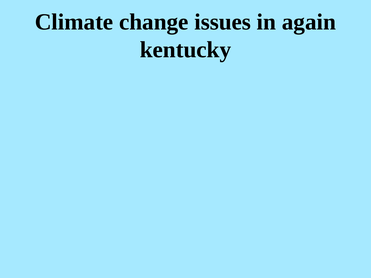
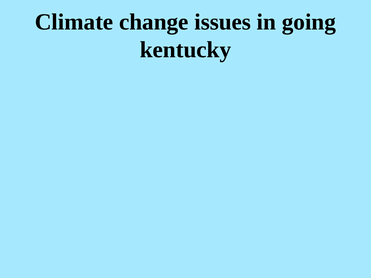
again: again -> going
